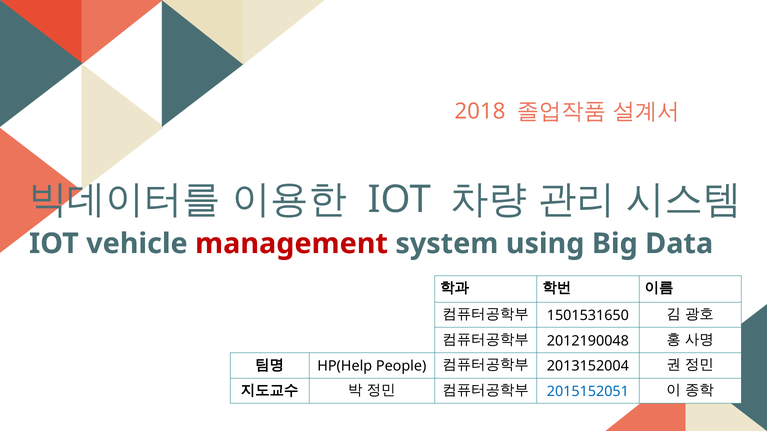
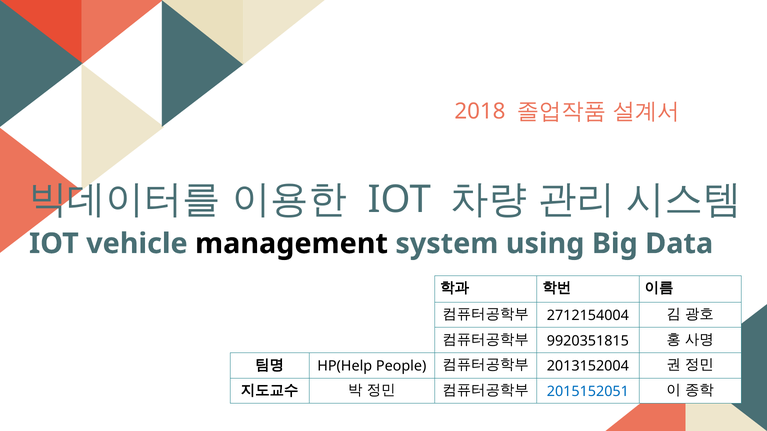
management colour: red -> black
1501531650: 1501531650 -> 2712154004
2012190048: 2012190048 -> 9920351815
